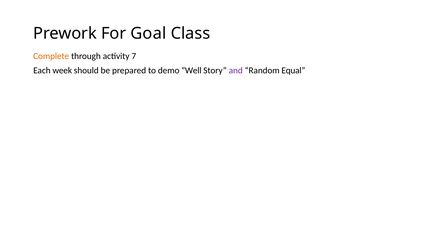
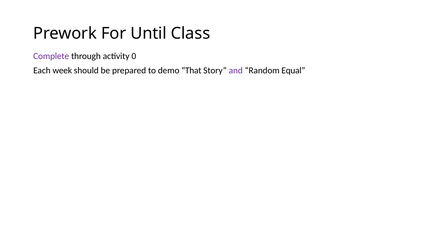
Goal: Goal -> Until
Complete colour: orange -> purple
7: 7 -> 0
Well: Well -> That
